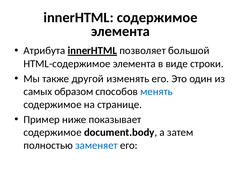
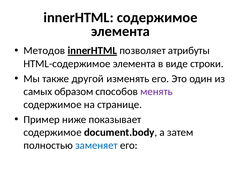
Атрибута: Атрибута -> Методов
большой: большой -> атрибуты
менять colour: blue -> purple
